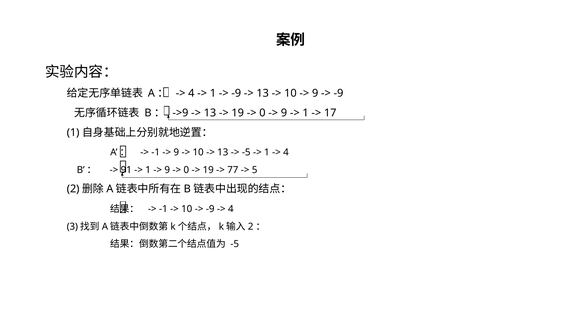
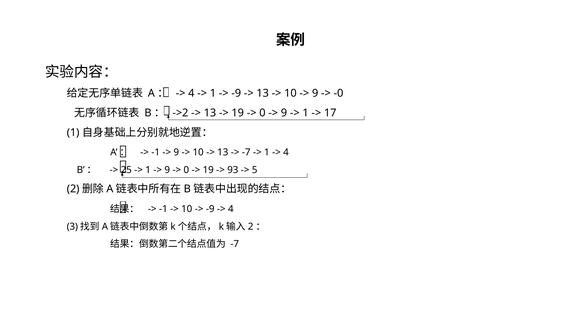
-9 at (338, 93): -9 -> -0
->9: ->9 -> ->2
-5 at (246, 153): -5 -> -7
91: 91 -> 25
77: 77 -> 93
-5 at (235, 244): -5 -> -7
